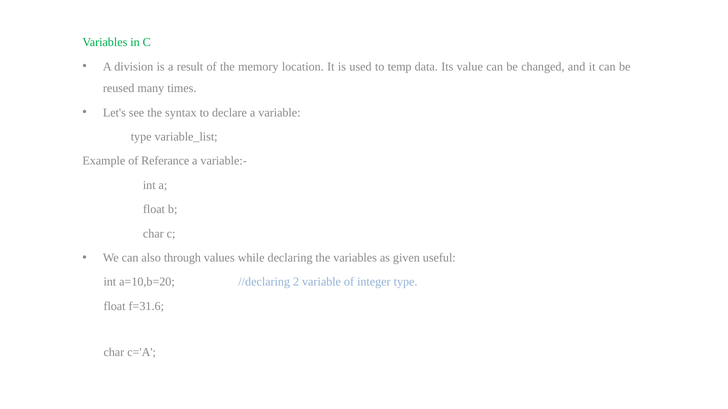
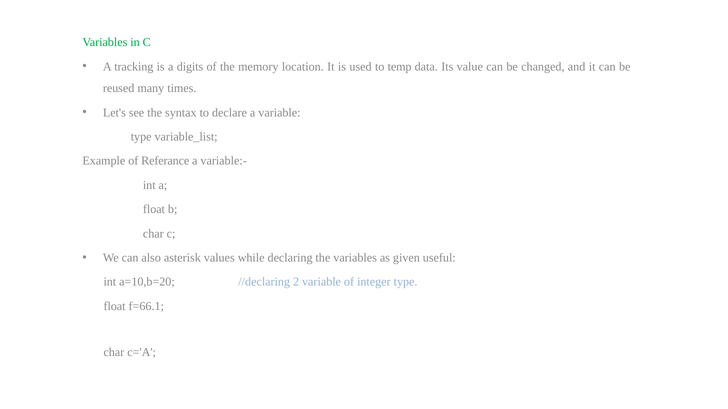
division: division -> tracking
result: result -> digits
through: through -> asterisk
f=31.6: f=31.6 -> f=66.1
